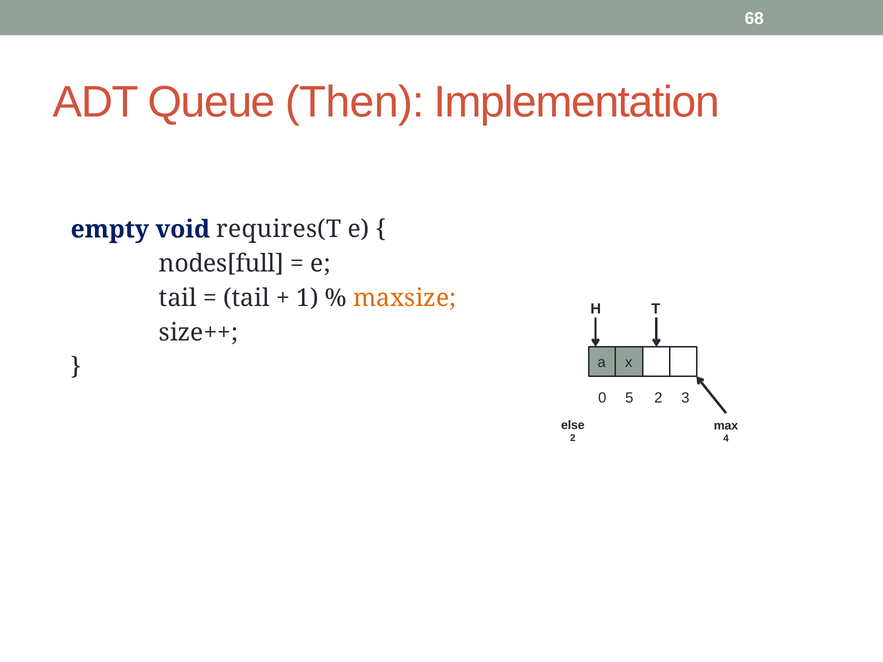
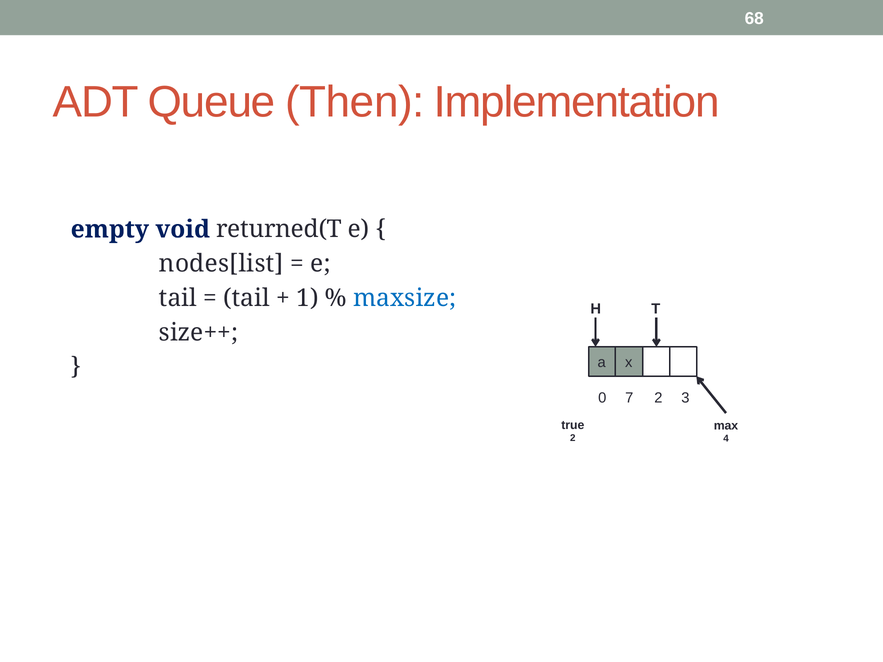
requires(T: requires(T -> returned(T
nodes[full: nodes[full -> nodes[list
maxsize colour: orange -> blue
5: 5 -> 7
else: else -> true
